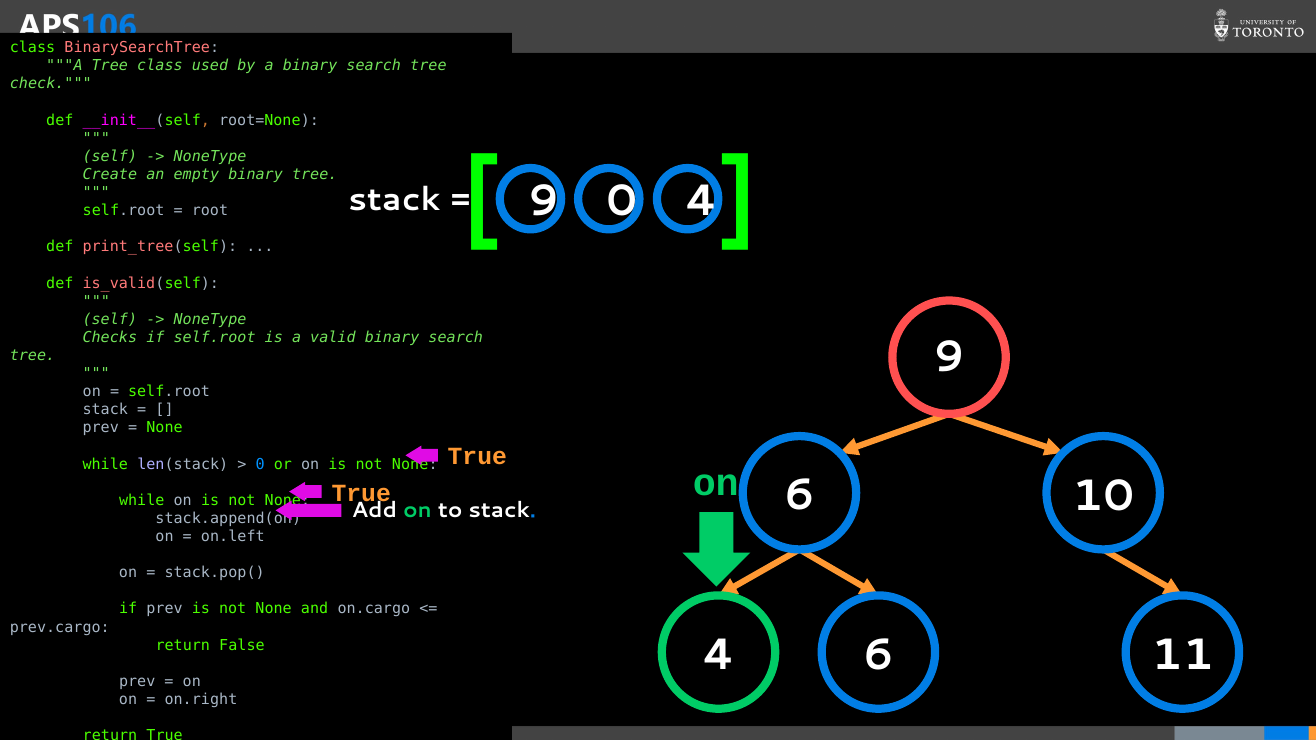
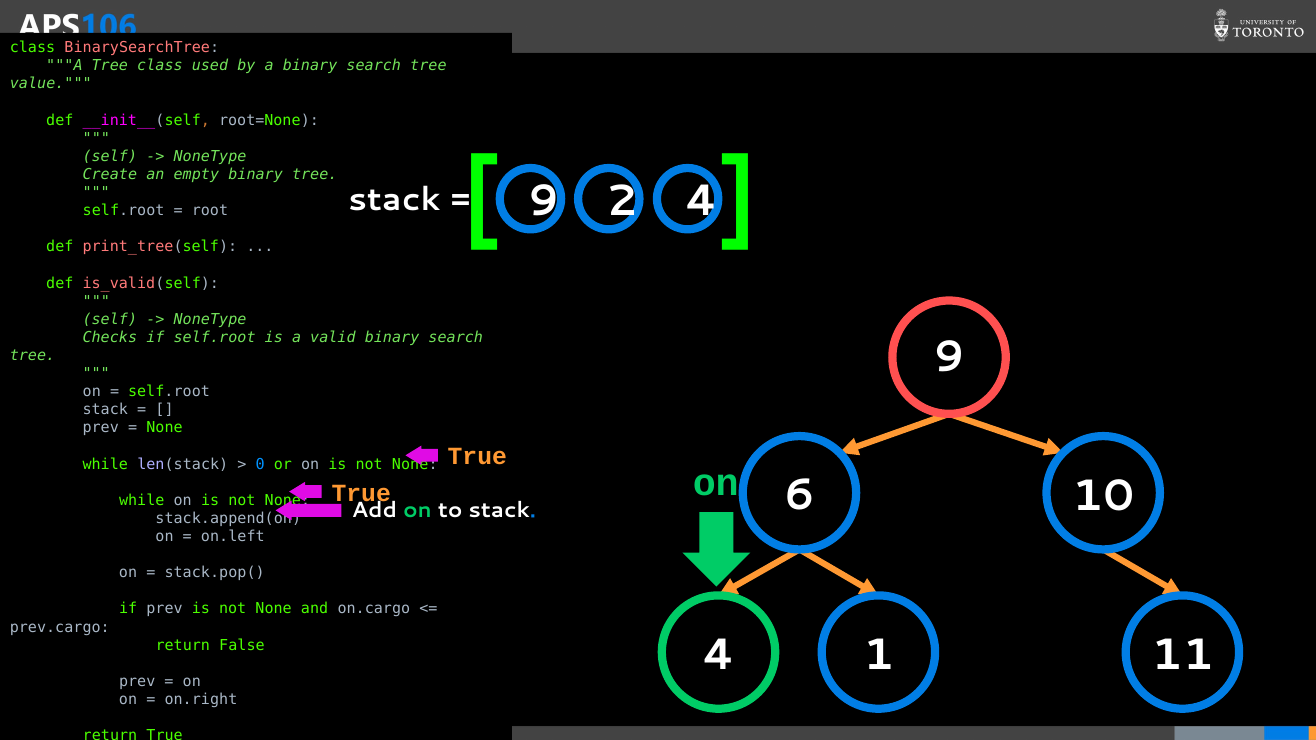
check: check -> value
9 0: 0 -> 2
4 6: 6 -> 1
